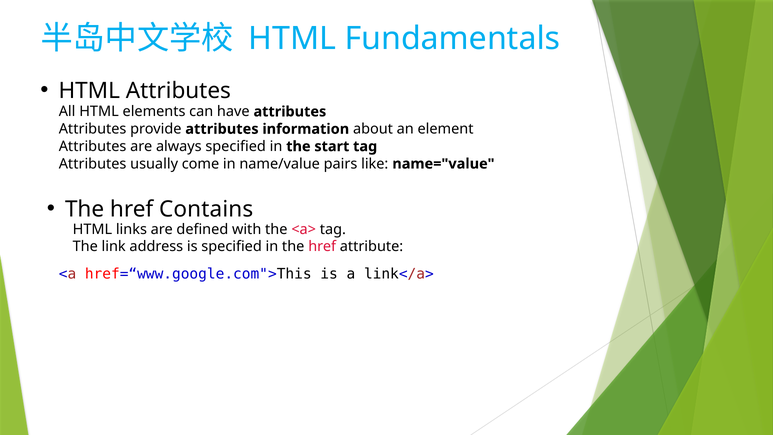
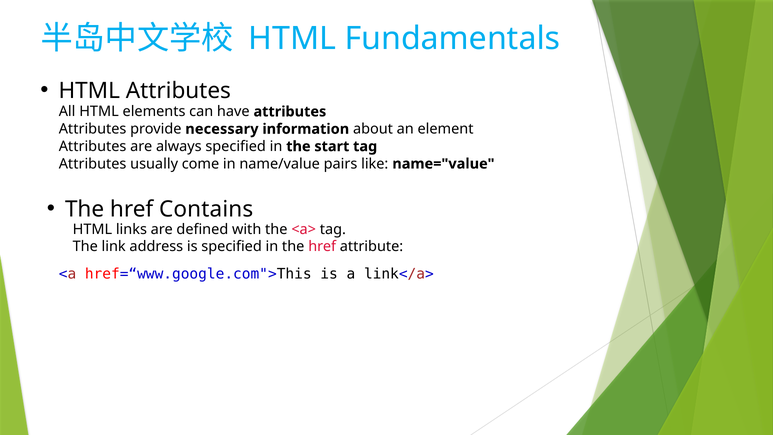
provide attributes: attributes -> necessary
